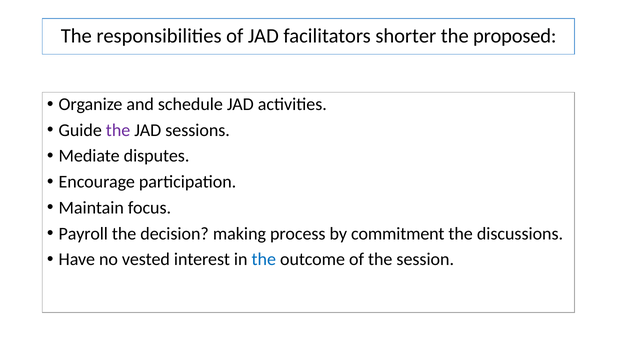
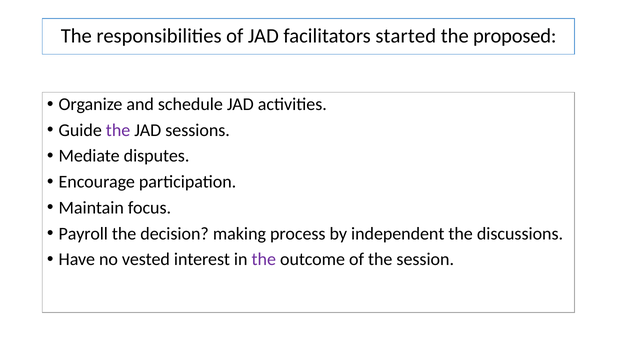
shorter: shorter -> started
commitment: commitment -> independent
the at (264, 260) colour: blue -> purple
